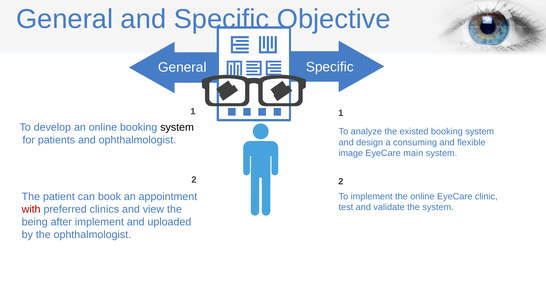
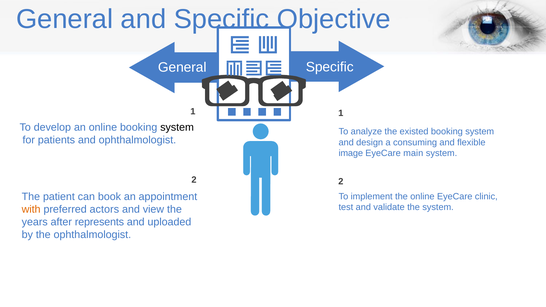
with colour: red -> orange
clinics: clinics -> actors
being: being -> years
after implement: implement -> represents
